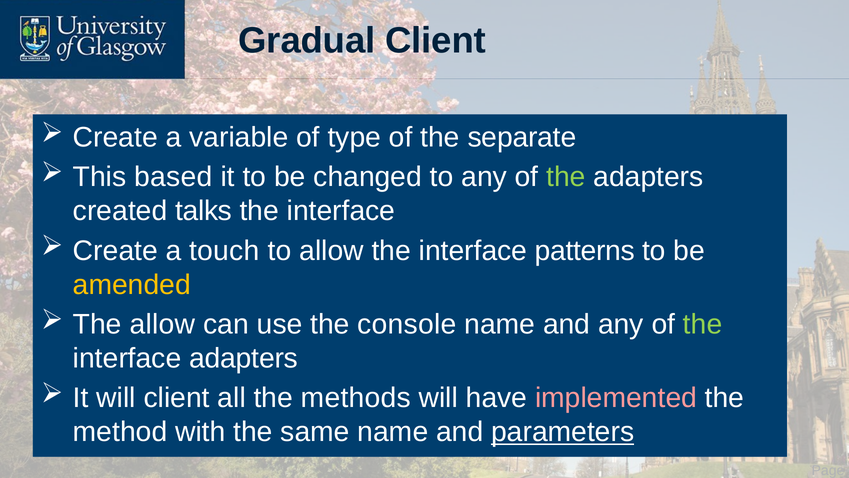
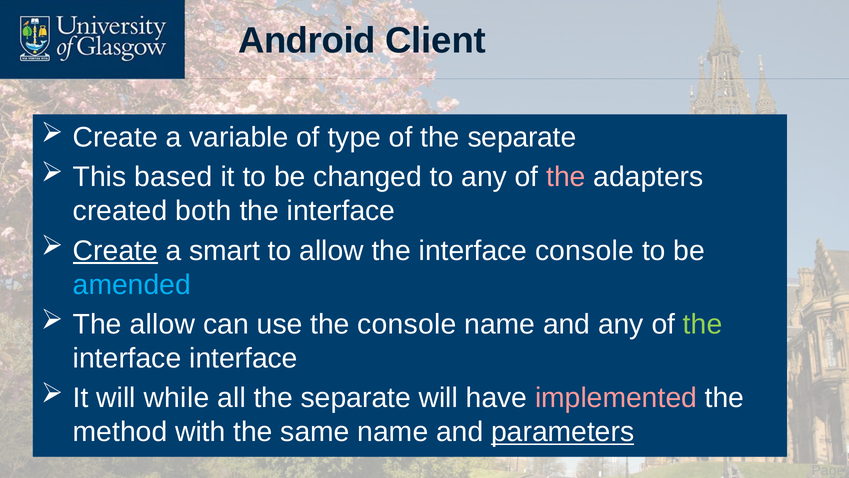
Gradual: Gradual -> Android
the at (566, 177) colour: light green -> pink
talks: talks -> both
Create at (115, 251) underline: none -> present
touch: touch -> smart
interface patterns: patterns -> console
amended colour: yellow -> light blue
interface adapters: adapters -> interface
will client: client -> while
all the methods: methods -> separate
